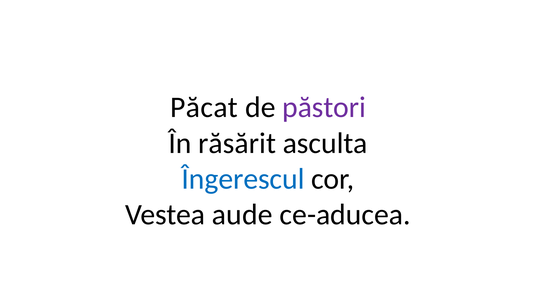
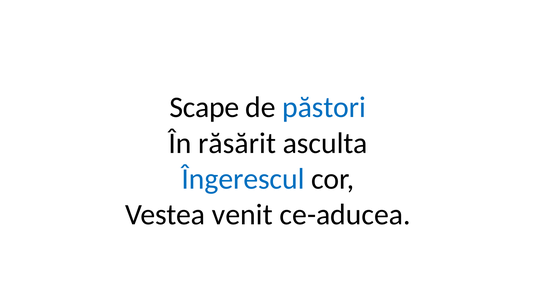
Păcat: Păcat -> Scape
păstori colour: purple -> blue
aude: aude -> venit
